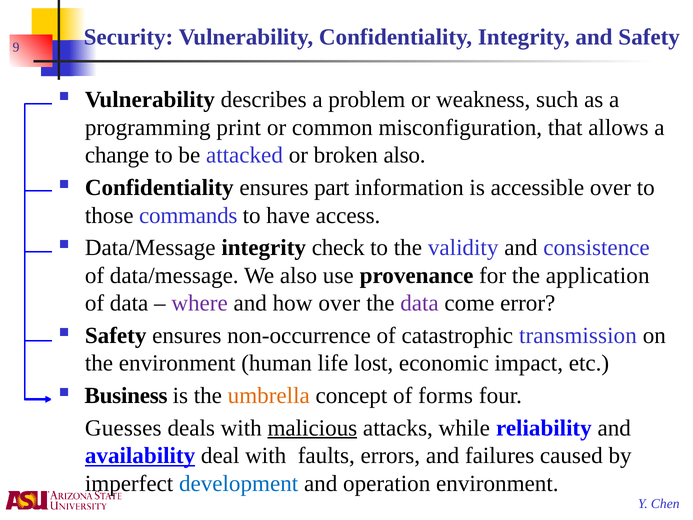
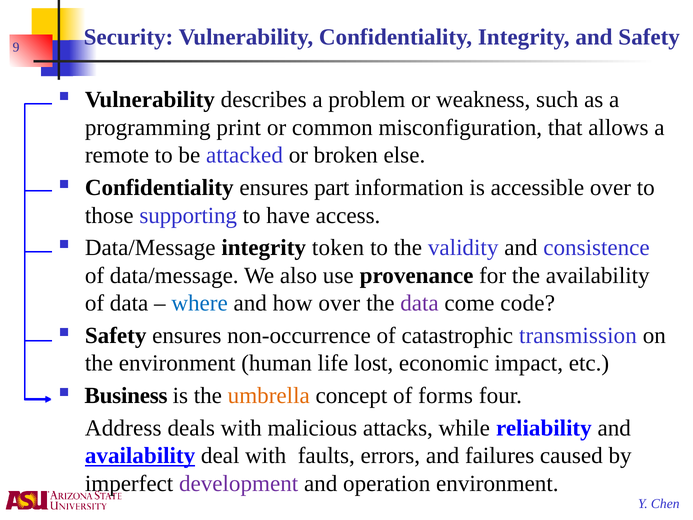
change: change -> remote
broken also: also -> else
commands: commands -> supporting
check: check -> token
the application: application -> availability
where colour: purple -> blue
error: error -> code
Guesses: Guesses -> Address
malicious underline: present -> none
development colour: blue -> purple
